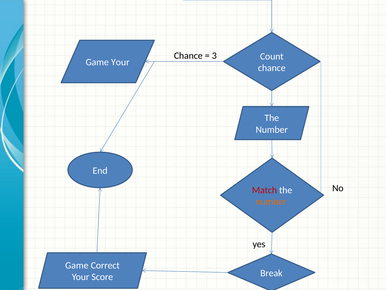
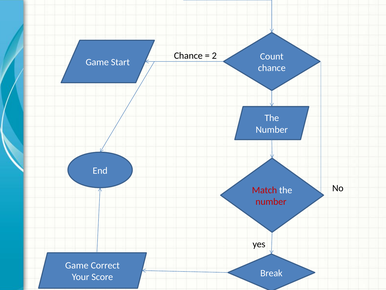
3: 3 -> 2
Game Your: Your -> Start
number at (271, 201) colour: orange -> red
